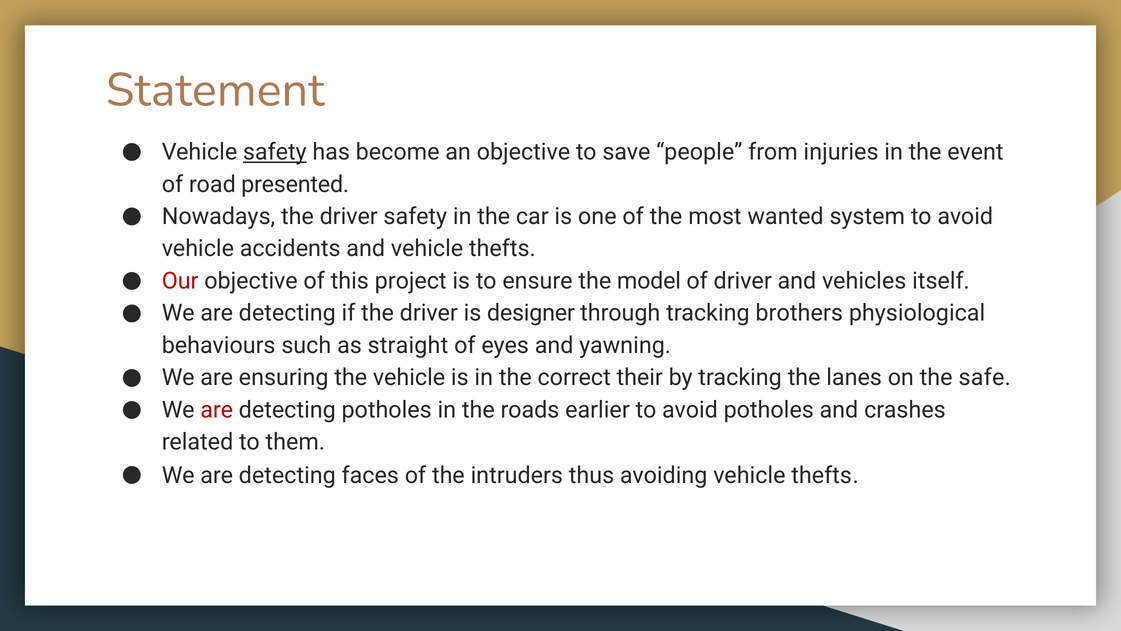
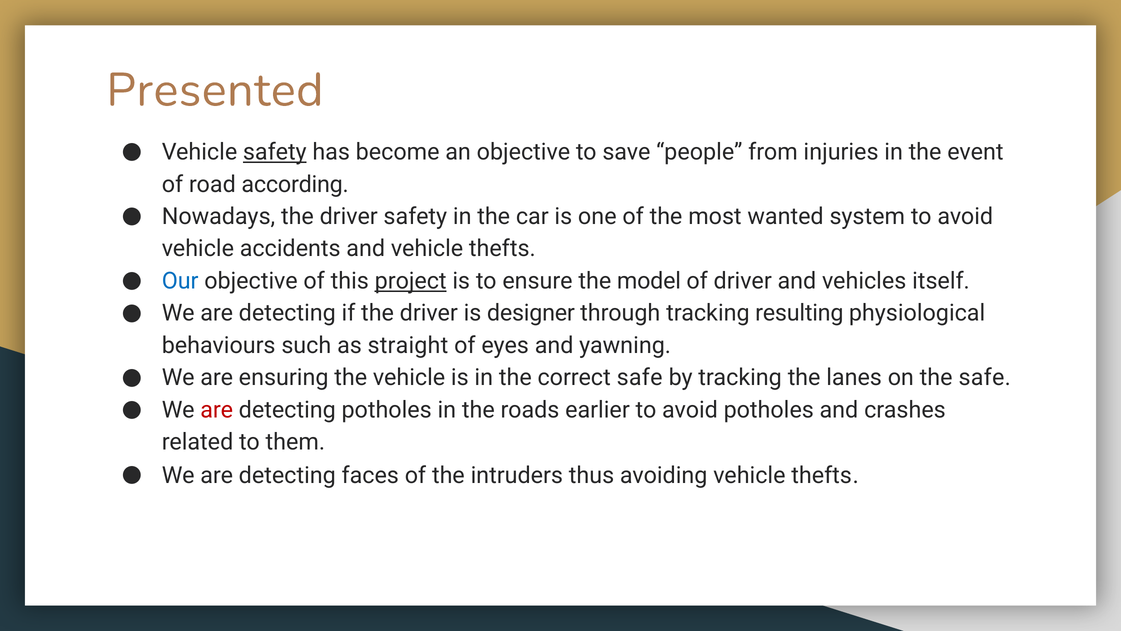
Statement: Statement -> Presented
presented: presented -> according
Our colour: red -> blue
project underline: none -> present
brothers: brothers -> resulting
correct their: their -> safe
